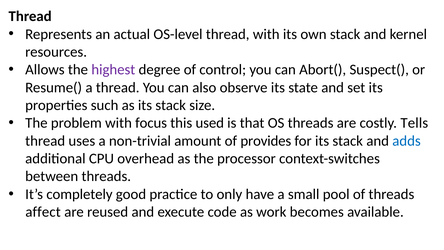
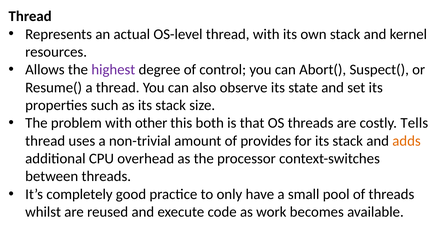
focus: focus -> other
used: used -> both
adds colour: blue -> orange
affect: affect -> whilst
